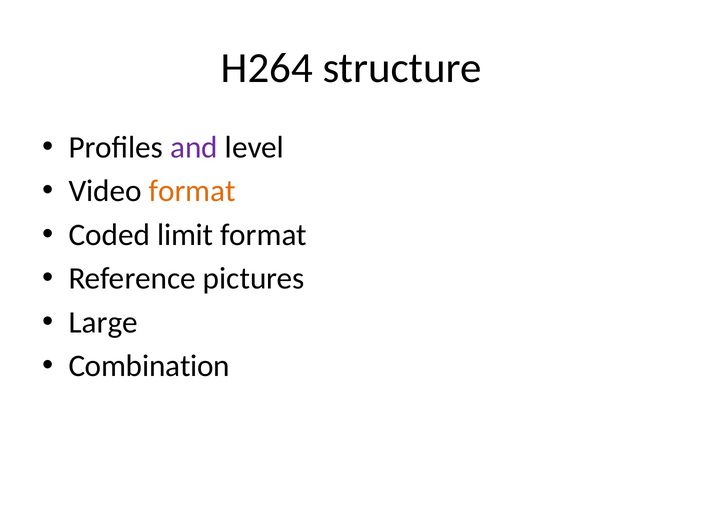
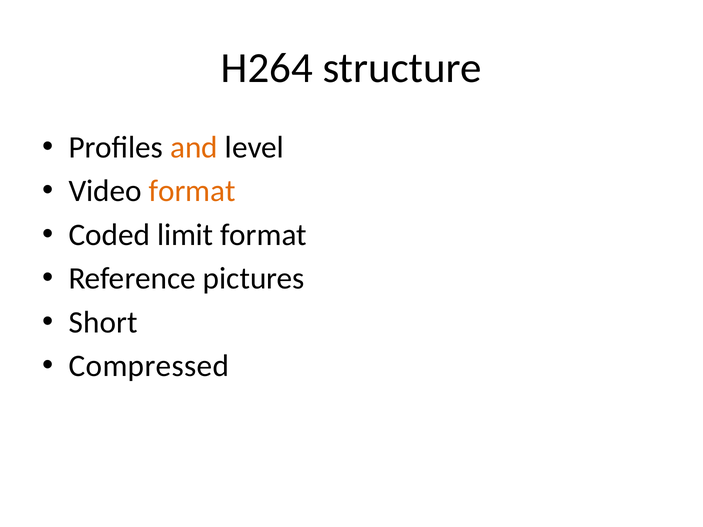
and colour: purple -> orange
Large: Large -> Short
Combination: Combination -> Compressed
